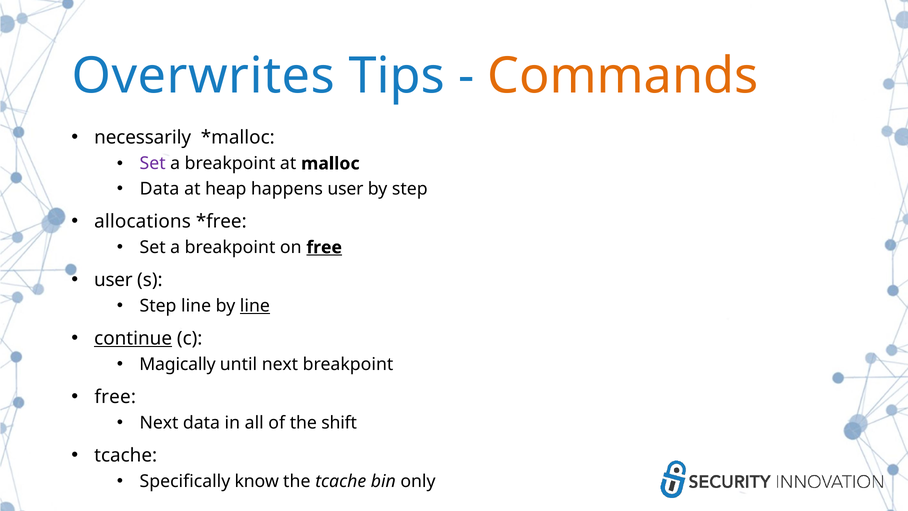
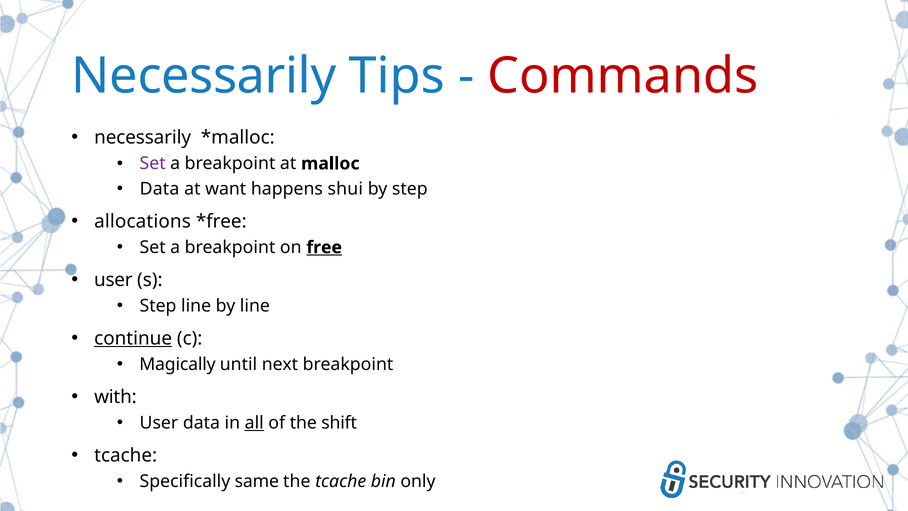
Overwrites at (203, 76): Overwrites -> Necessarily
Commands colour: orange -> red
heap: heap -> want
happens user: user -> shui
line at (255, 306) underline: present -> none
free at (115, 397): free -> with
Next at (159, 423): Next -> User
all underline: none -> present
know: know -> same
